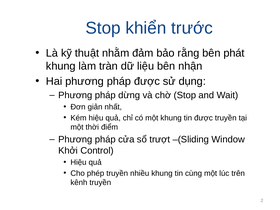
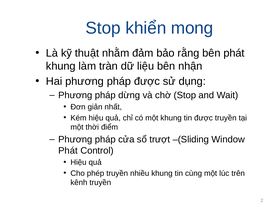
trước: trước -> mong
Khởi at (68, 151): Khởi -> Phát
